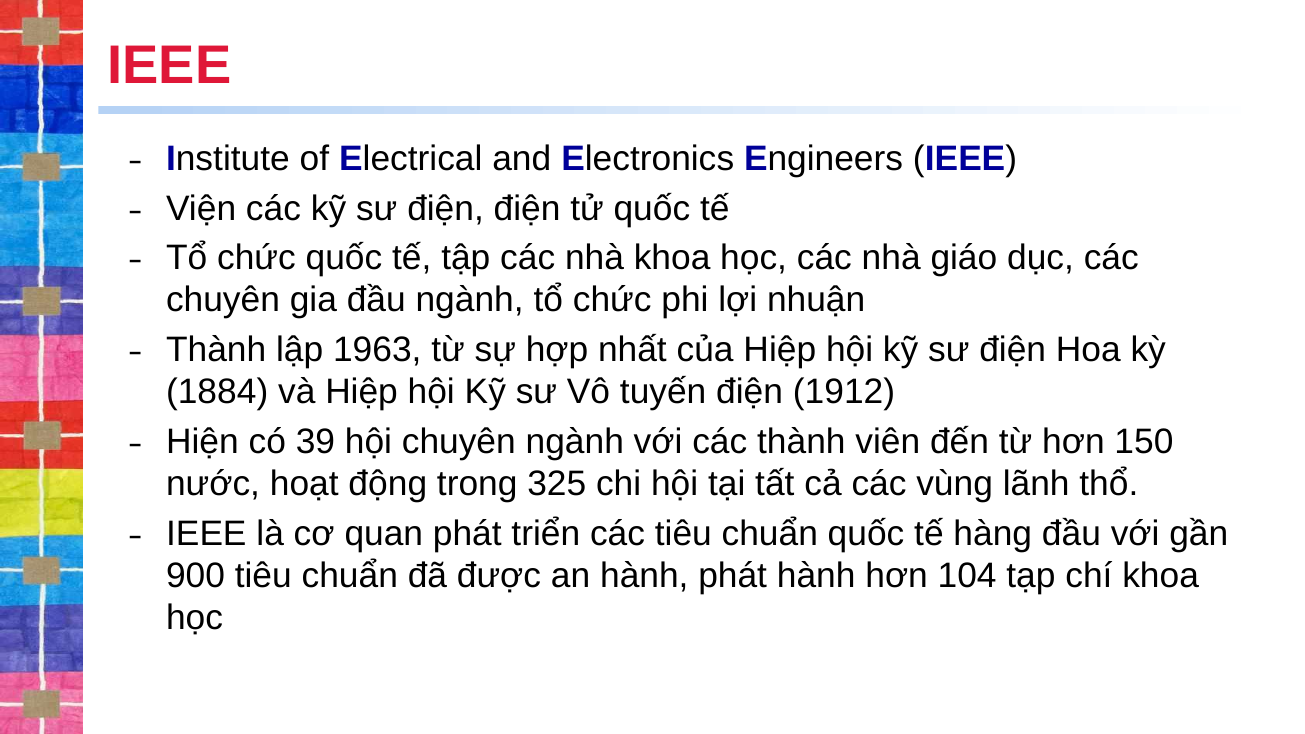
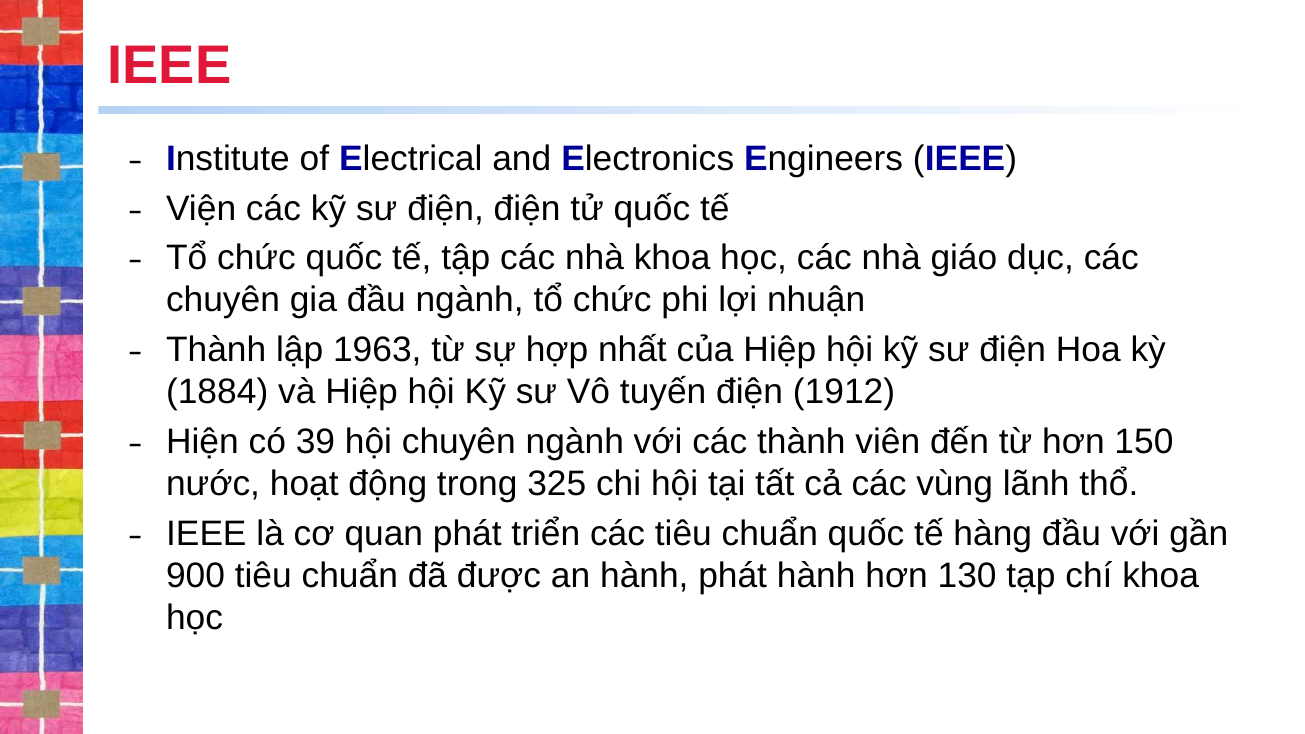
104: 104 -> 130
